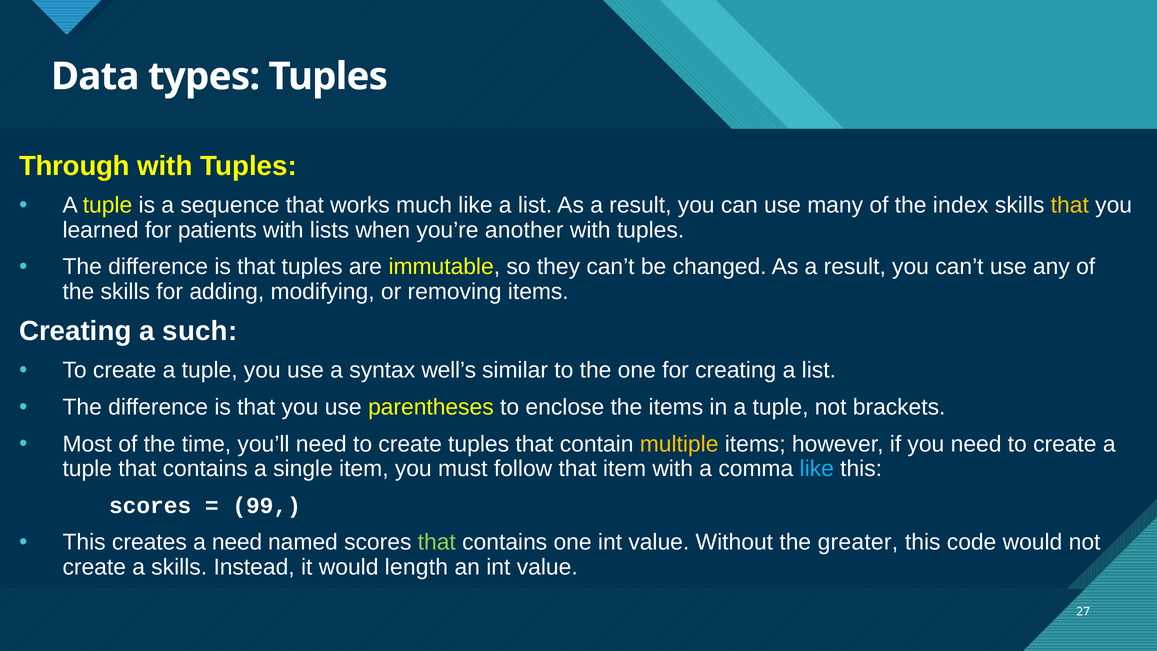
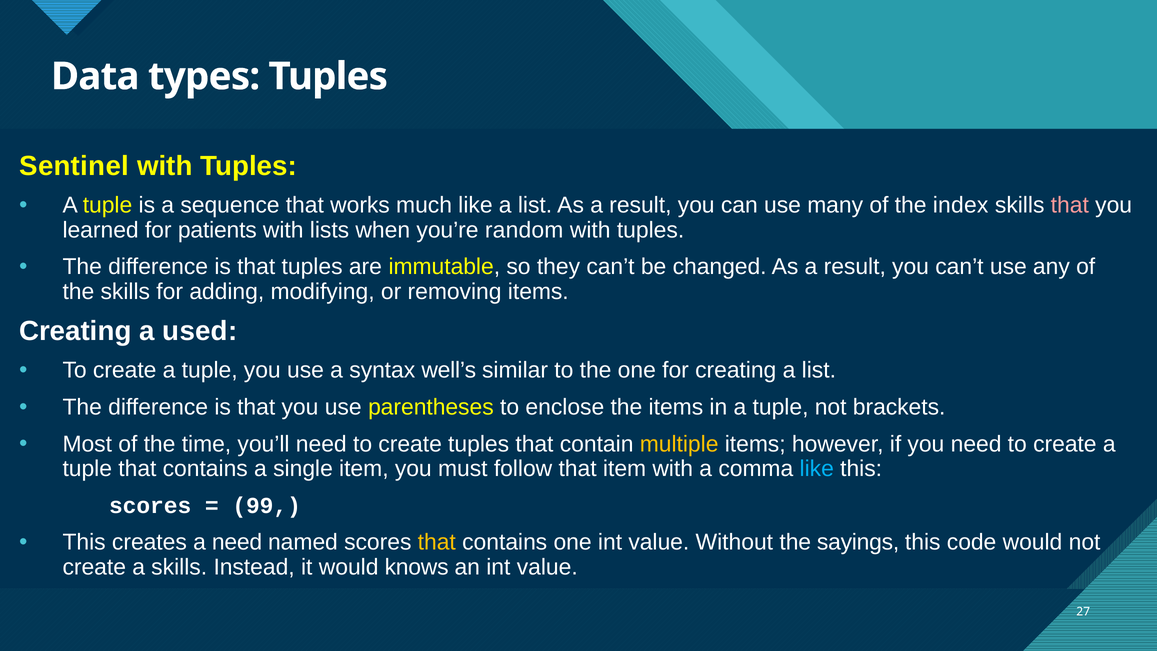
Through: Through -> Sentinel
that at (1070, 205) colour: yellow -> pink
another: another -> random
such: such -> used
that at (437, 542) colour: light green -> yellow
greater: greater -> sayings
length: length -> knows
